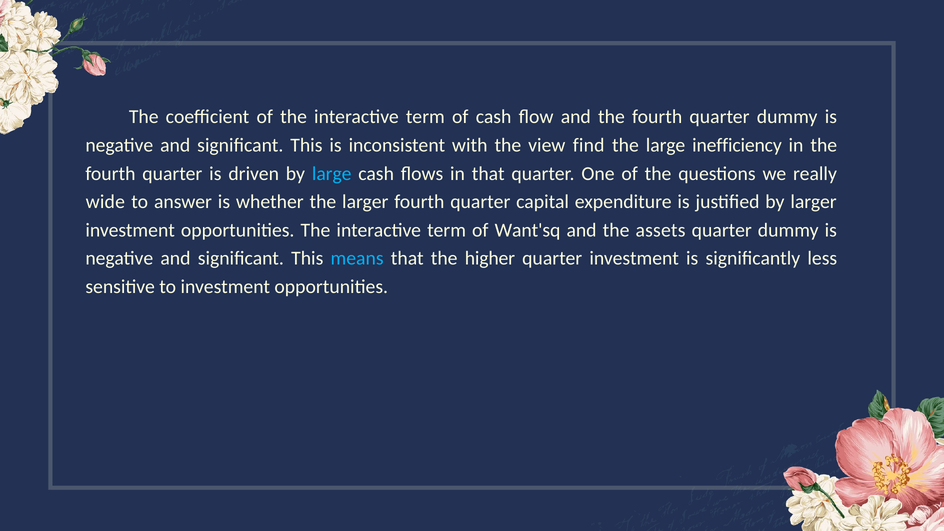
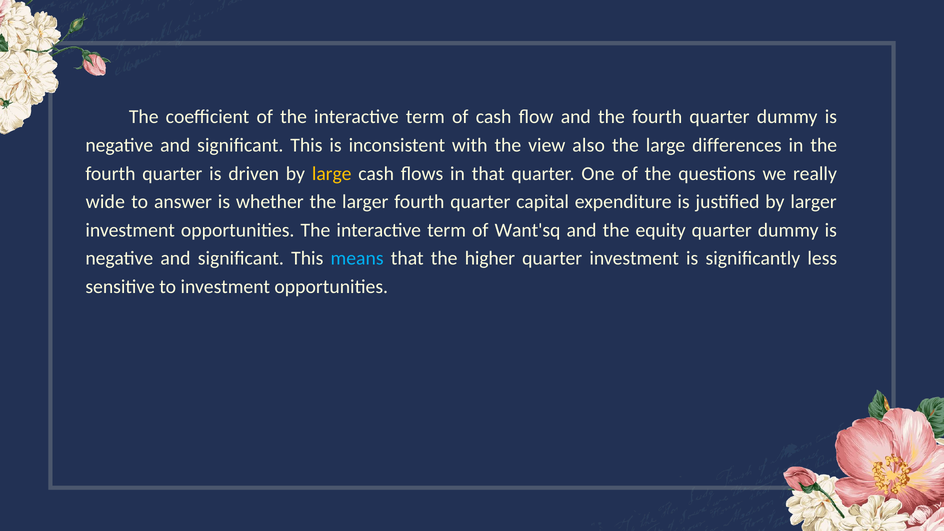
find: find -> also
inefficiency: inefficiency -> differences
large at (332, 174) colour: light blue -> yellow
assets: assets -> equity
